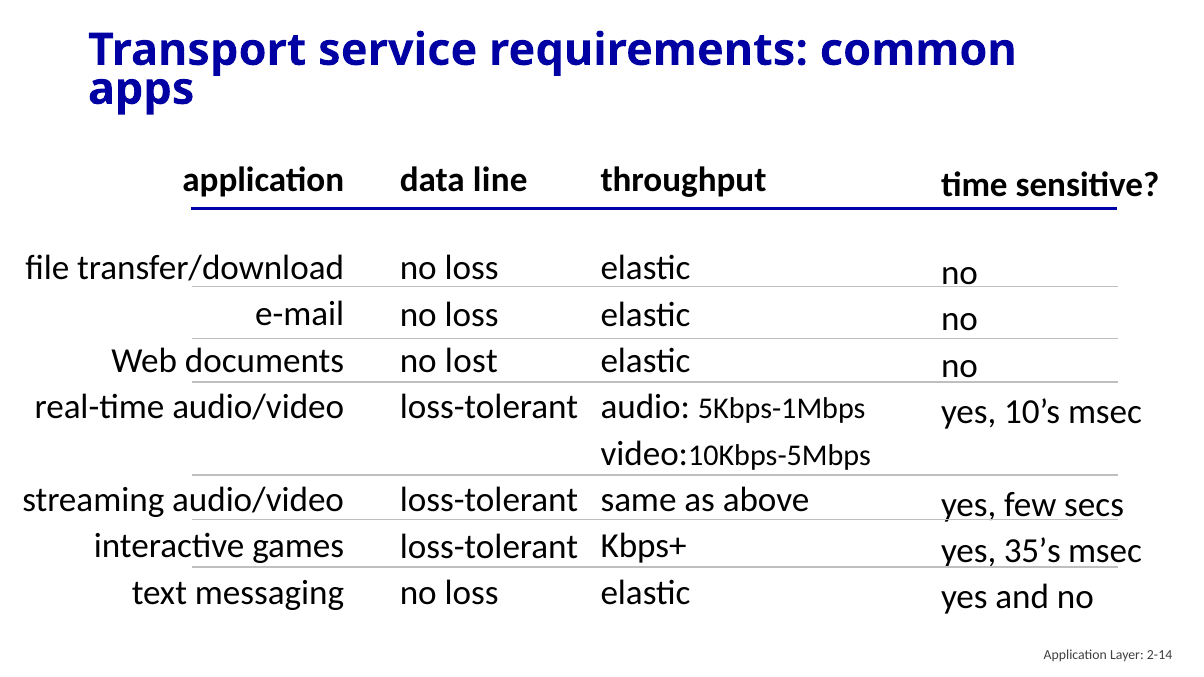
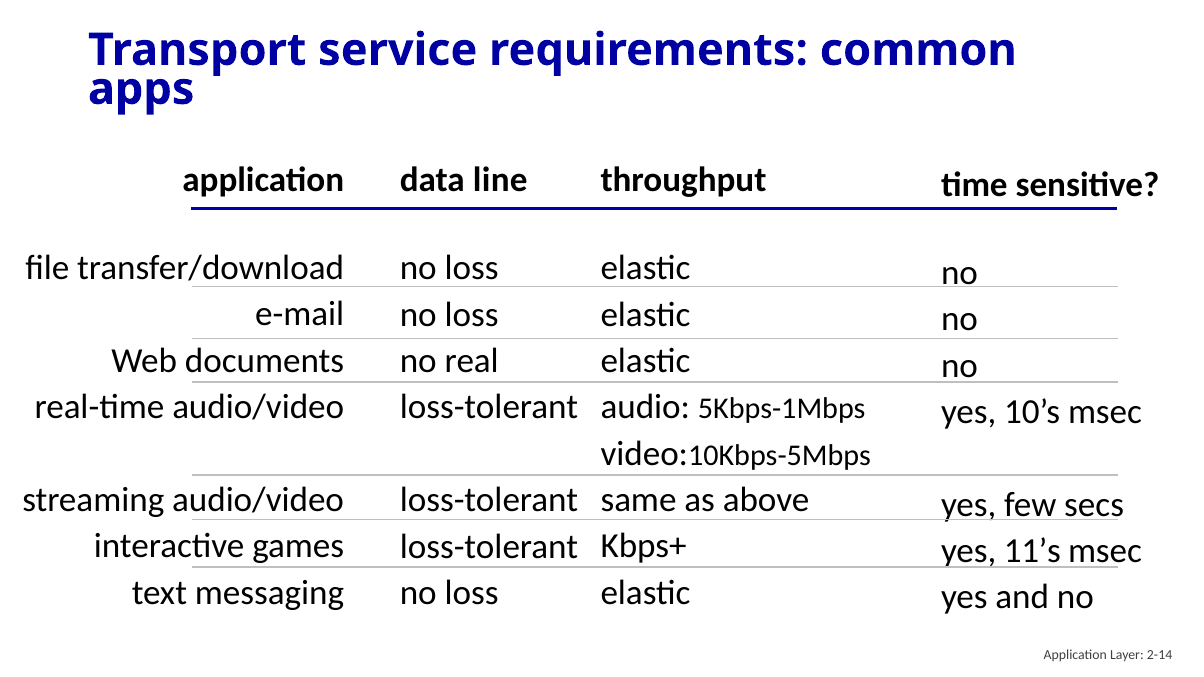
lost: lost -> real
35’s: 35’s -> 11’s
